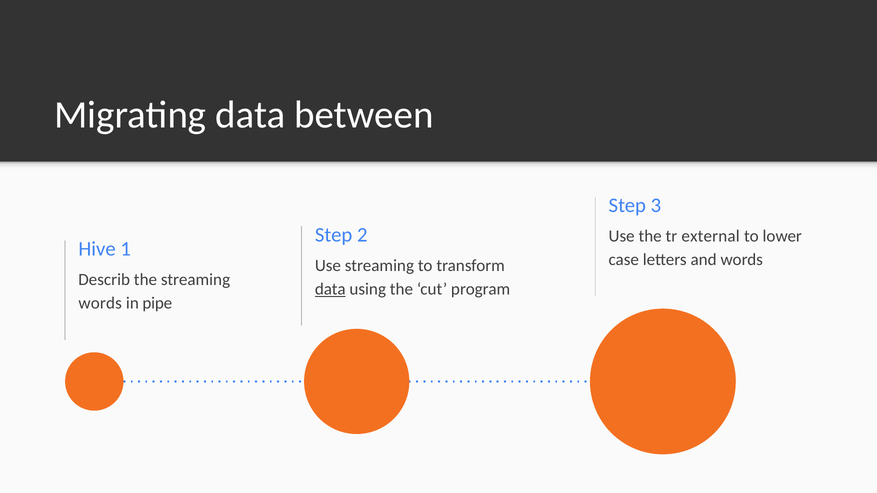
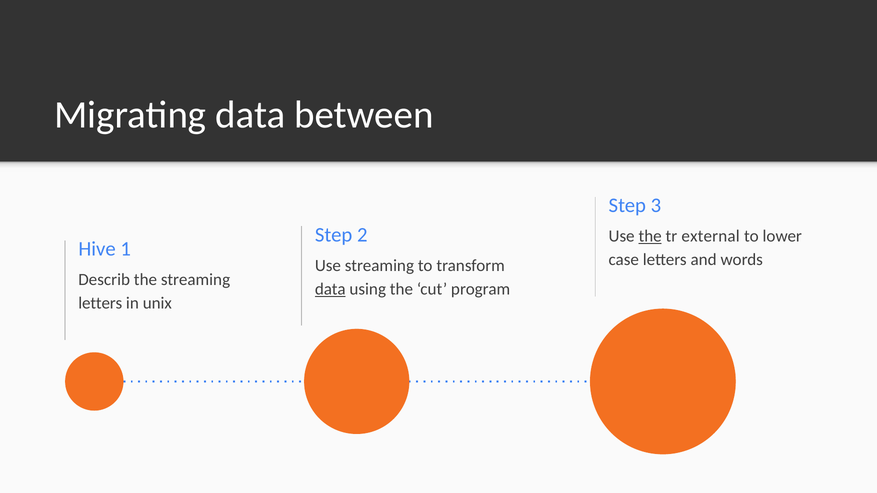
the at (650, 236) underline: none -> present
words at (100, 303): words -> letters
pipe: pipe -> unix
